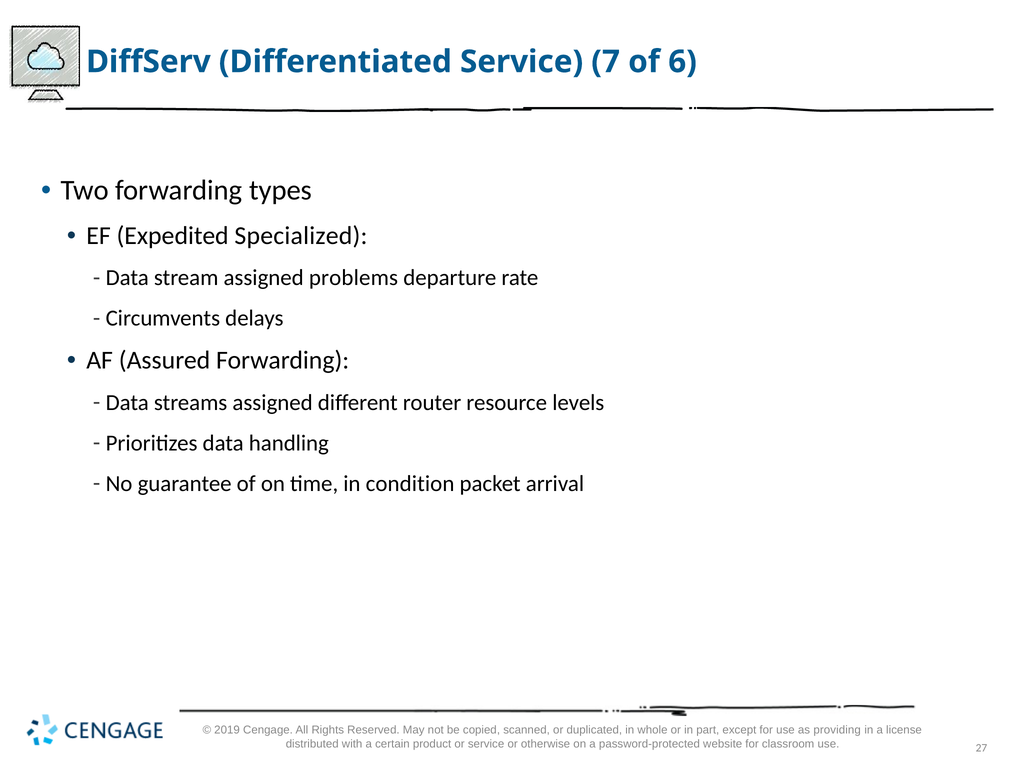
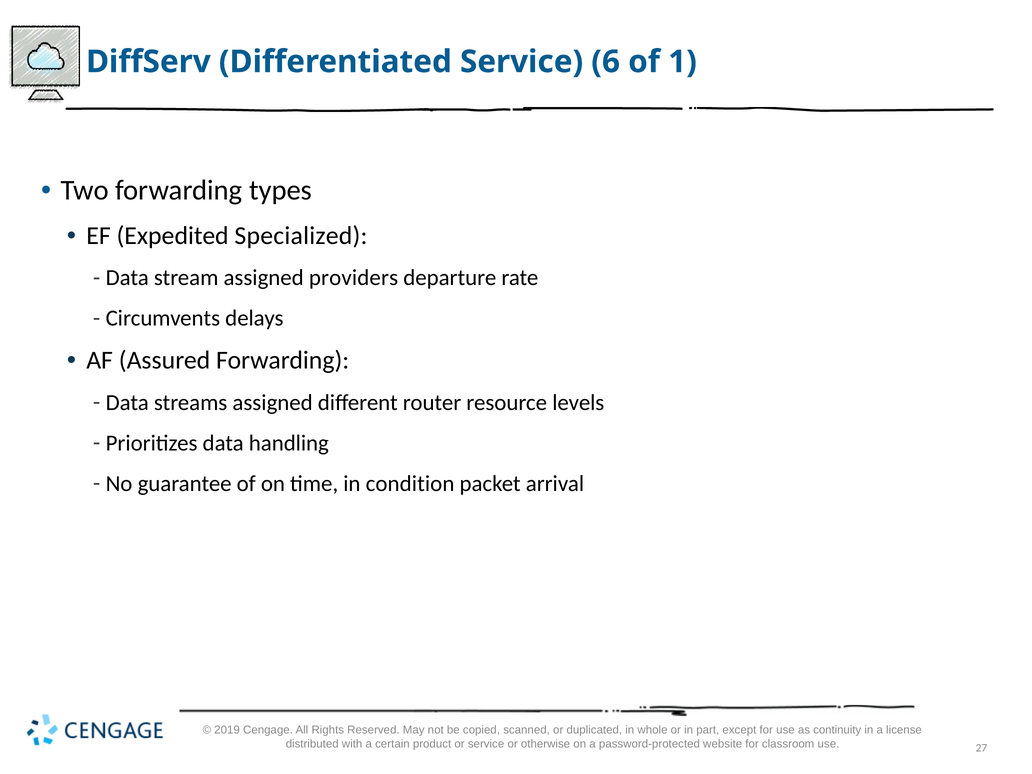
7: 7 -> 6
6: 6 -> 1
problems: problems -> providers
providing: providing -> continuity
